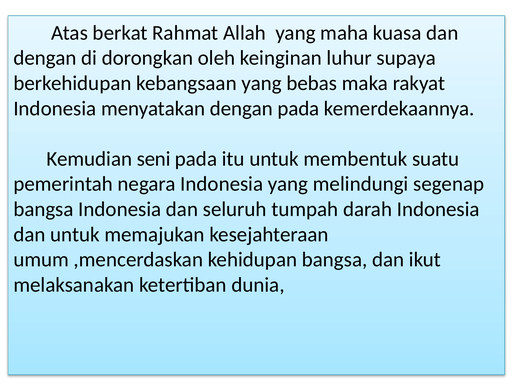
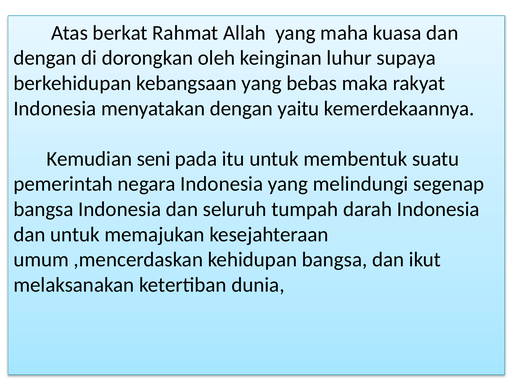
dengan pada: pada -> yaitu
